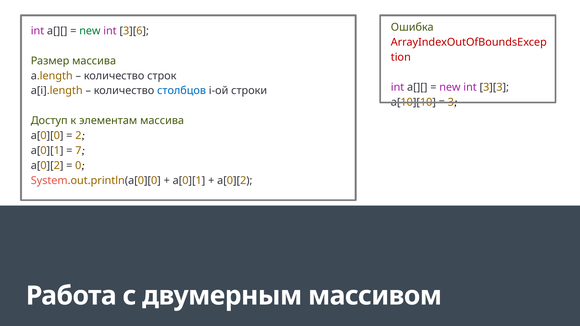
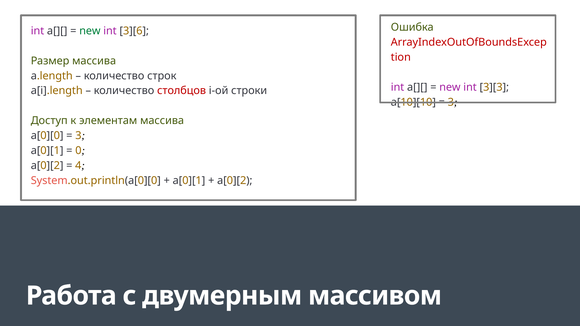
столбцов colour: blue -> red
2 at (78, 136): 2 -> 3
7: 7 -> 0
0: 0 -> 4
